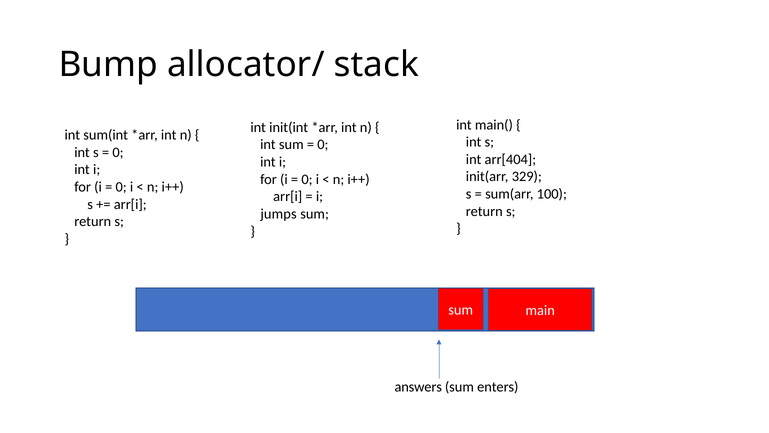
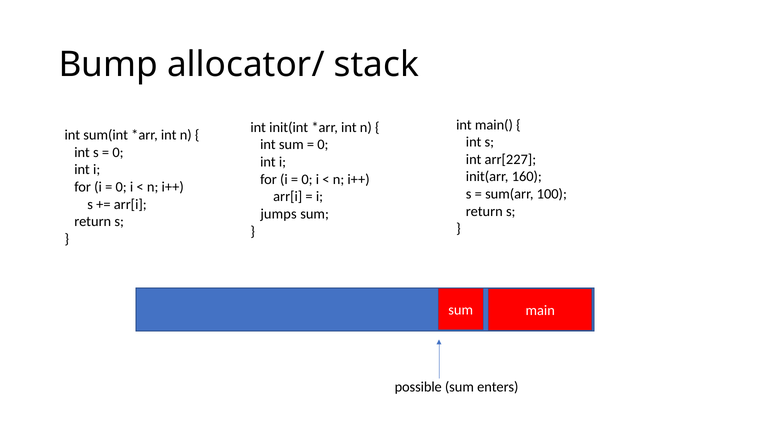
arr[404: arr[404 -> arr[227
329: 329 -> 160
answers: answers -> possible
